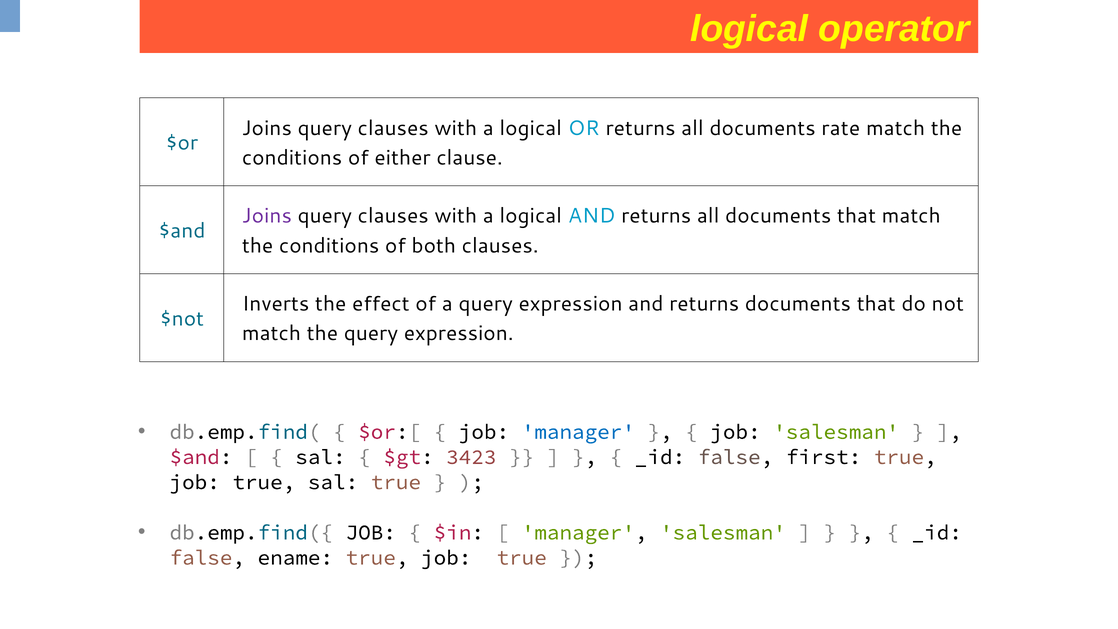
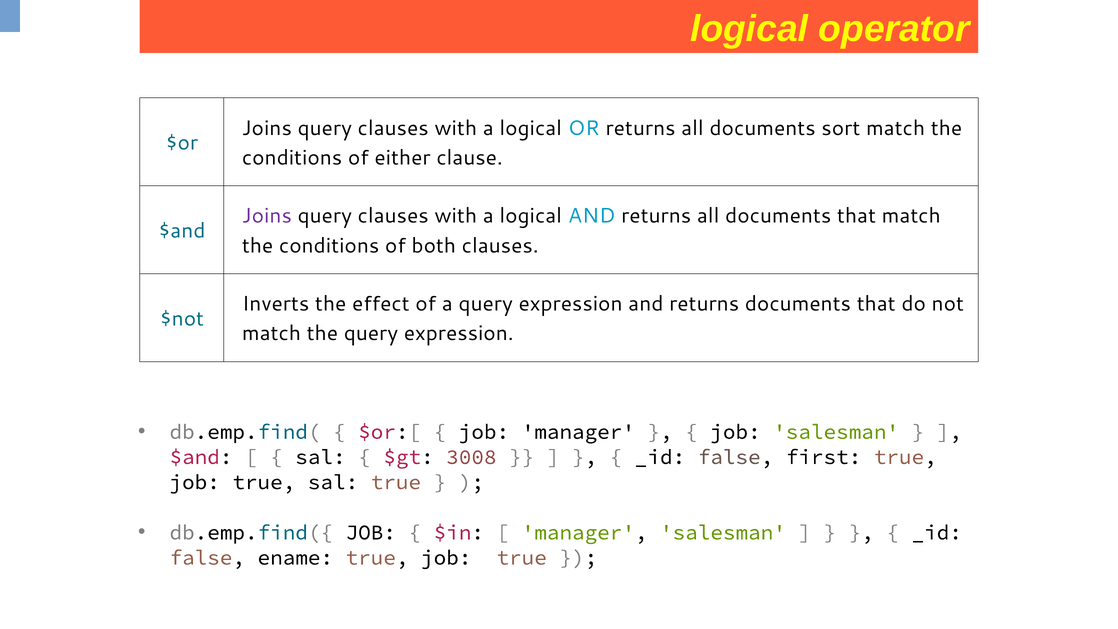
rate: rate -> sort
manager at (578, 432) colour: blue -> black
3423: 3423 -> 3008
